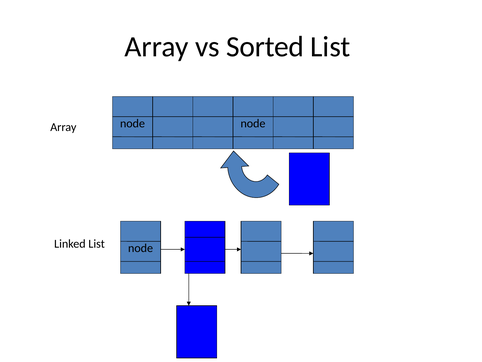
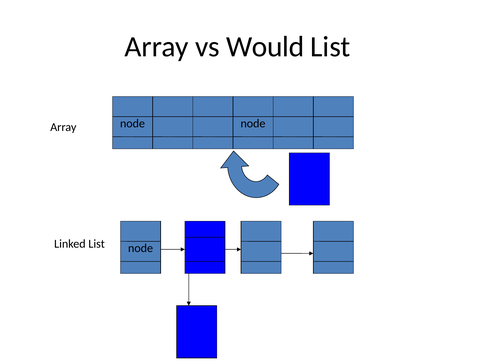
Sorted: Sorted -> Would
